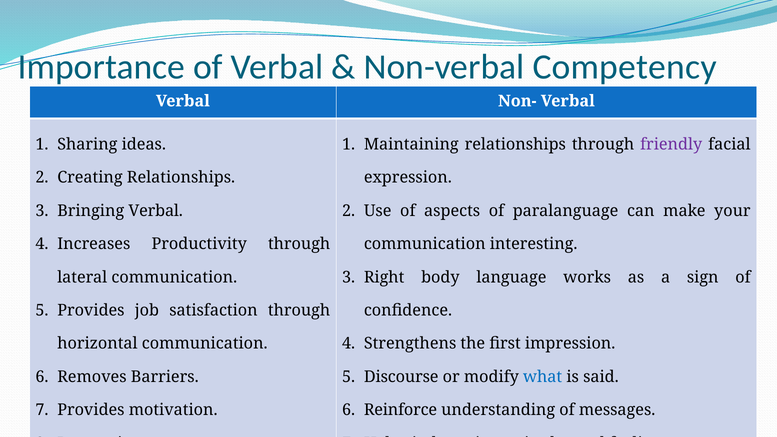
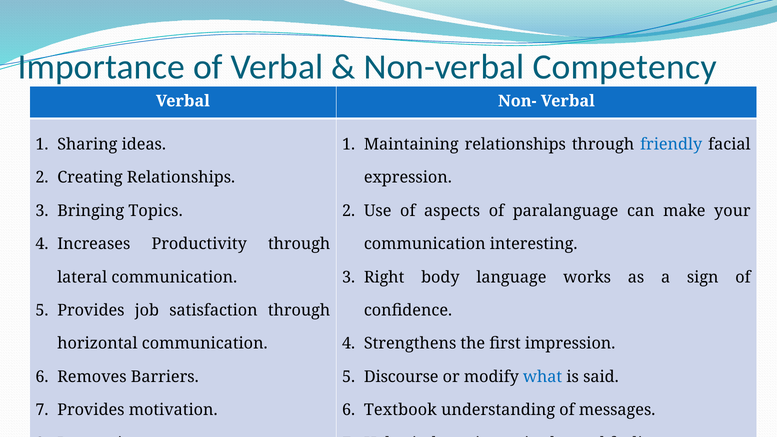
friendly colour: purple -> blue
Bringing Verbal: Verbal -> Topics
Reinforce: Reinforce -> Textbook
